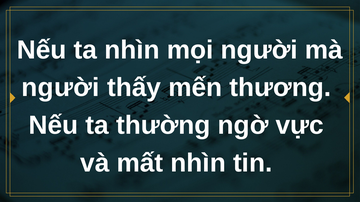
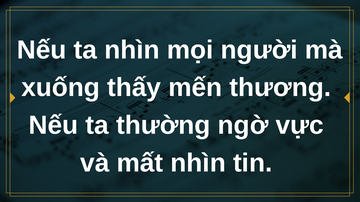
người at (60, 88): người -> xuống
